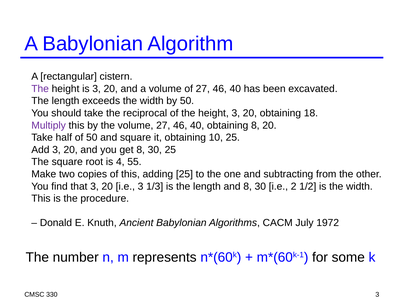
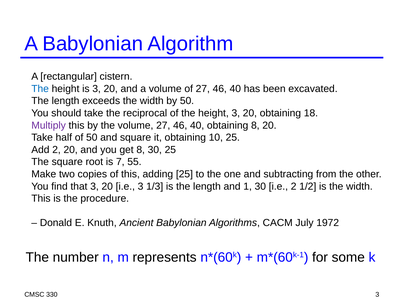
The at (40, 89) colour: purple -> blue
Add 3: 3 -> 2
4: 4 -> 7
and 8: 8 -> 1
